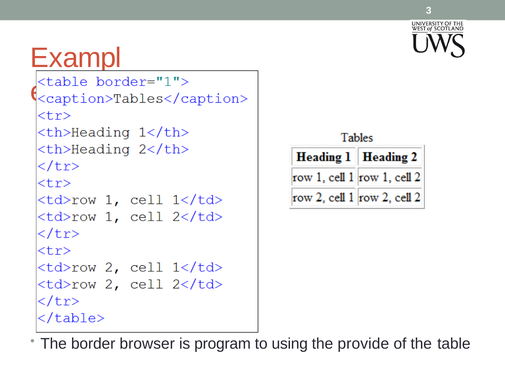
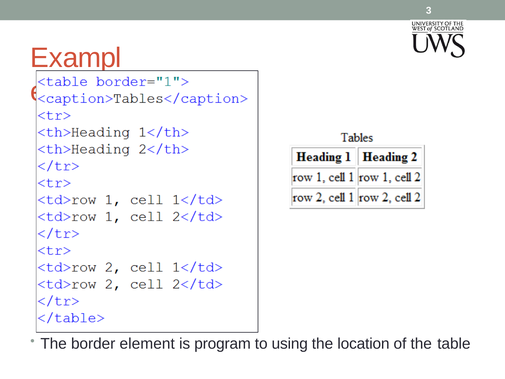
browser: browser -> element
provide: provide -> location
